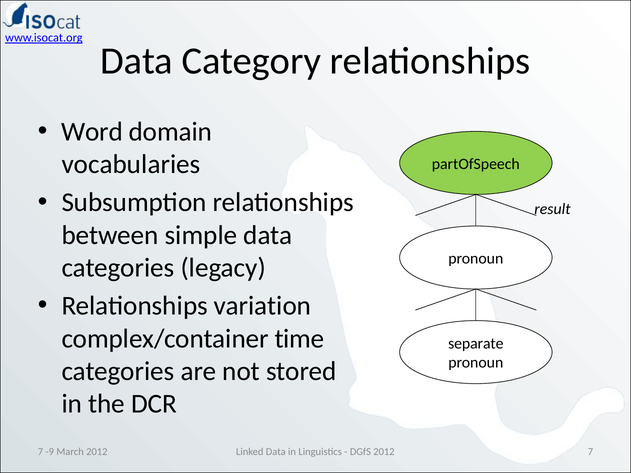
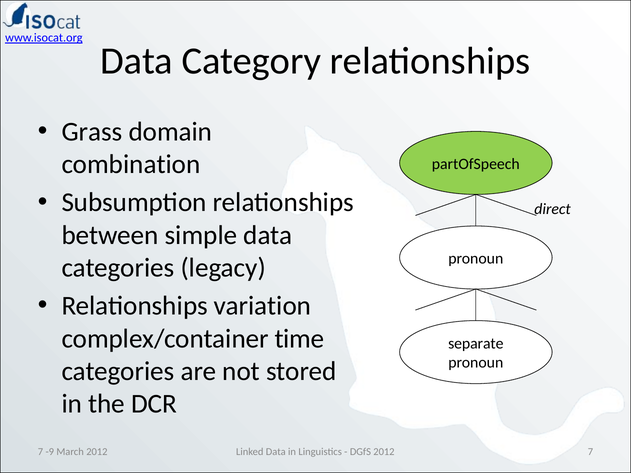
Word: Word -> Grass
vocabularies: vocabularies -> combination
result: result -> direct
